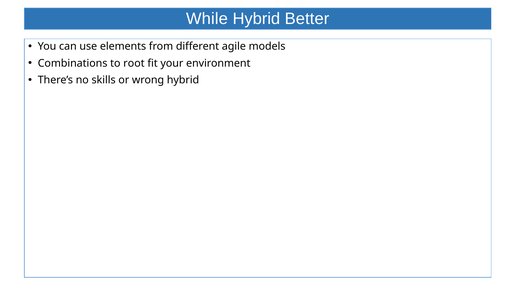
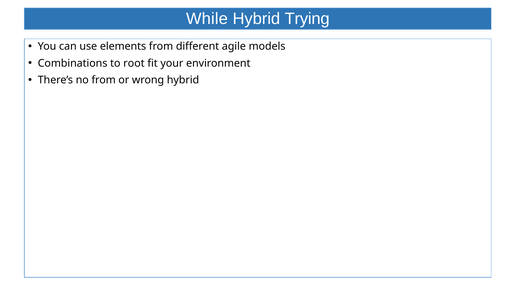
Better: Better -> Trying
no skills: skills -> from
